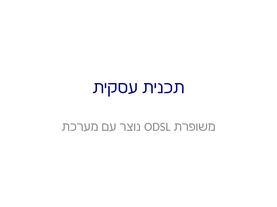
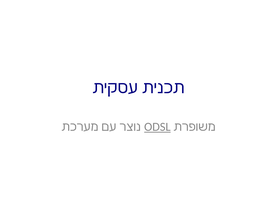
ODSL underline: none -> present
